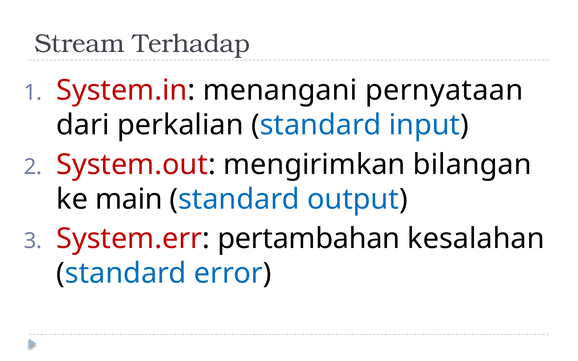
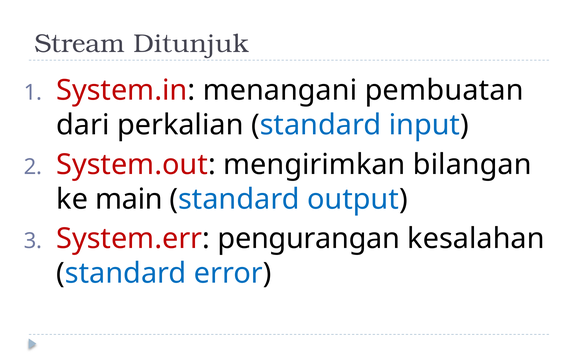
Terhadap: Terhadap -> Ditunjuk
pernyataan: pernyataan -> pembuatan
pertambahan: pertambahan -> pengurangan
